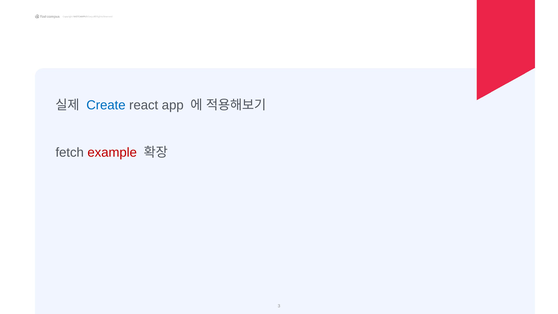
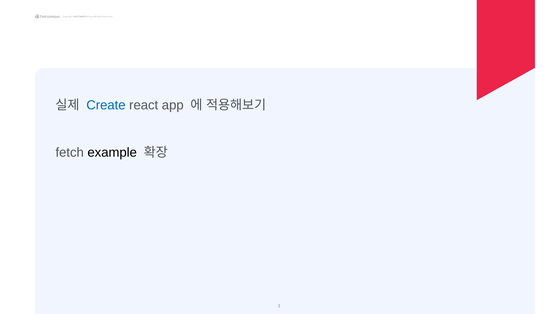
example colour: red -> black
